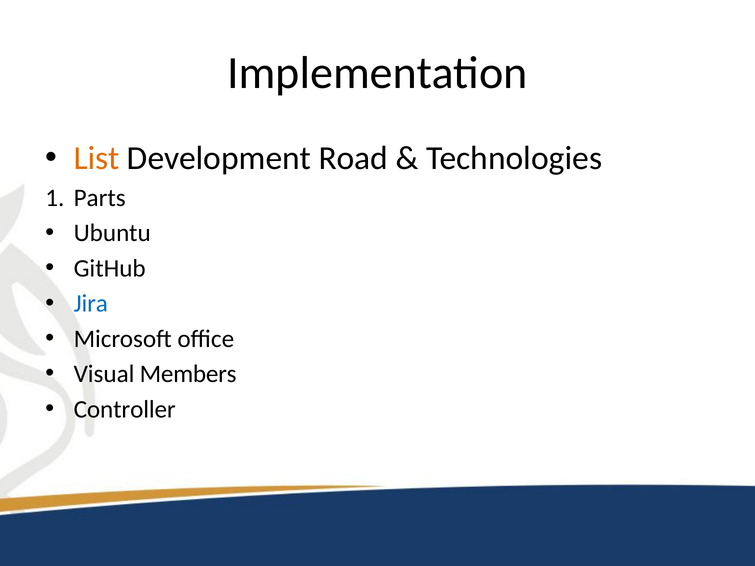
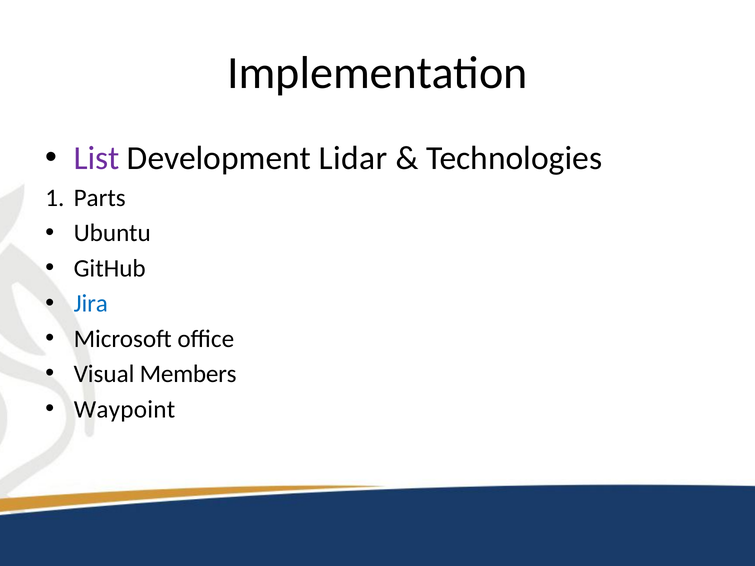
List colour: orange -> purple
Road: Road -> Lidar
Controller: Controller -> Waypoint
